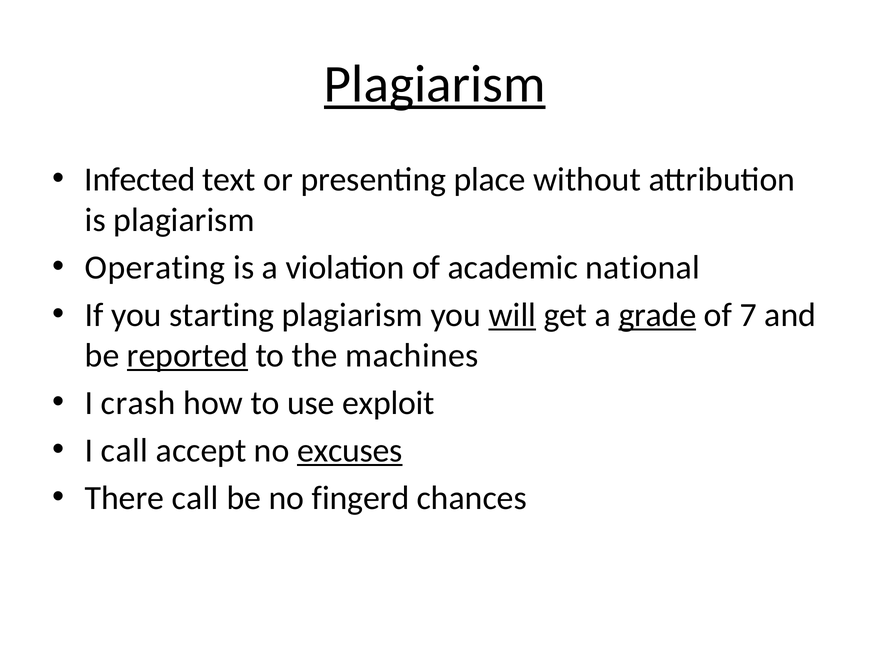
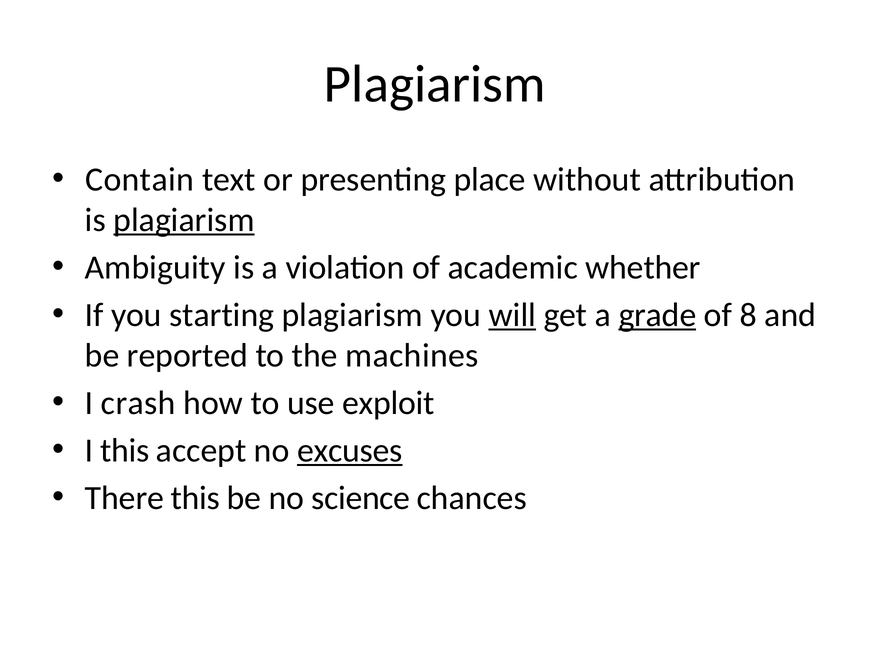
Plagiarism at (435, 84) underline: present -> none
Infected: Infected -> Contain
plagiarism at (184, 220) underline: none -> present
Operating: Operating -> Ambiguity
national: national -> whether
7: 7 -> 8
reported underline: present -> none
I call: call -> this
There call: call -> this
fingerd: fingerd -> science
